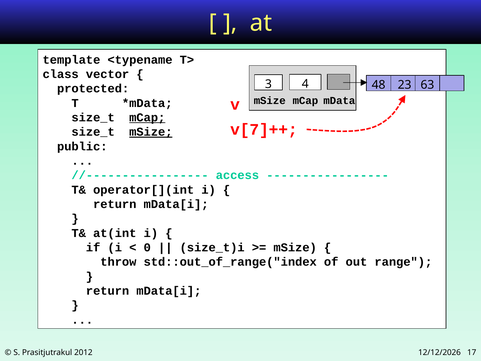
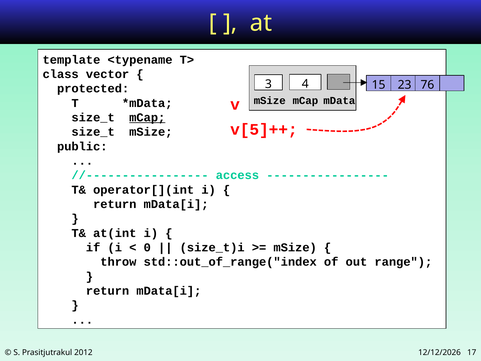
48: 48 -> 15
63: 63 -> 76
v[7]++: v[7]++ -> v[5]++
mSize at (151, 132) underline: present -> none
